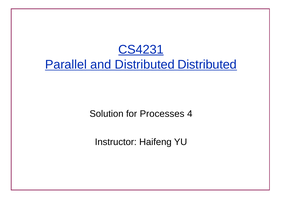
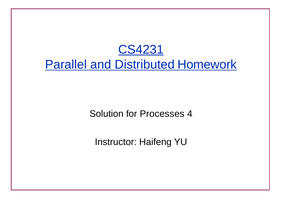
Distributed Distributed: Distributed -> Homework
